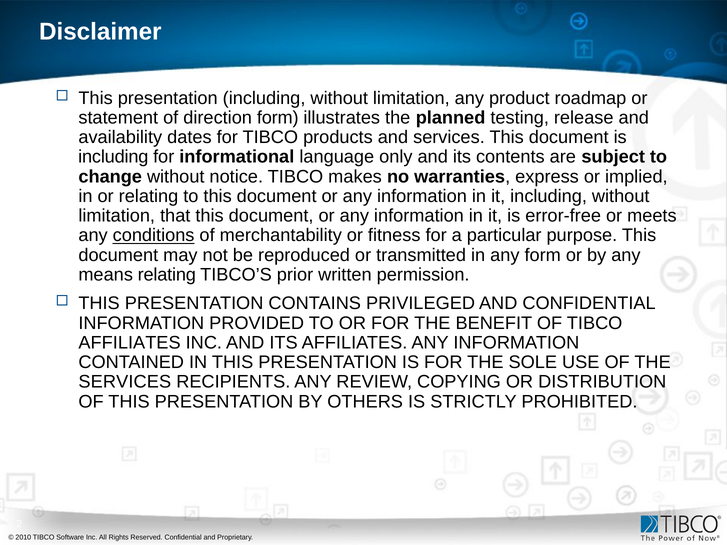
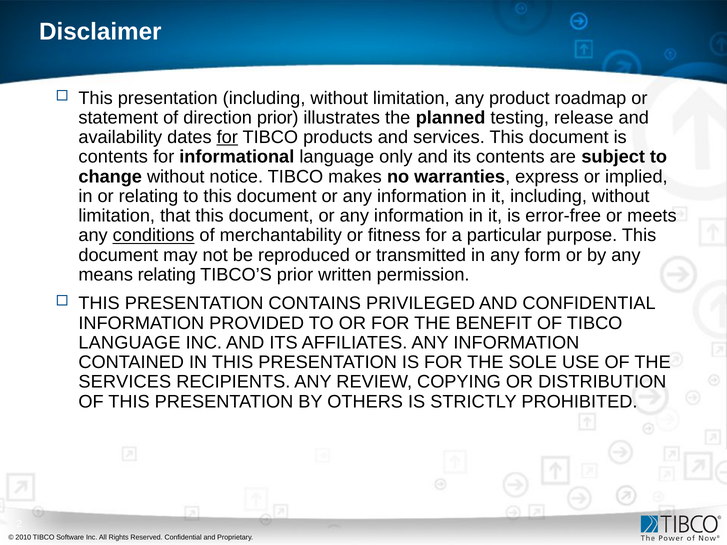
direction form: form -> prior
for at (227, 137) underline: none -> present
including at (113, 157): including -> contents
AFFILIATES at (130, 343): AFFILIATES -> LANGUAGE
